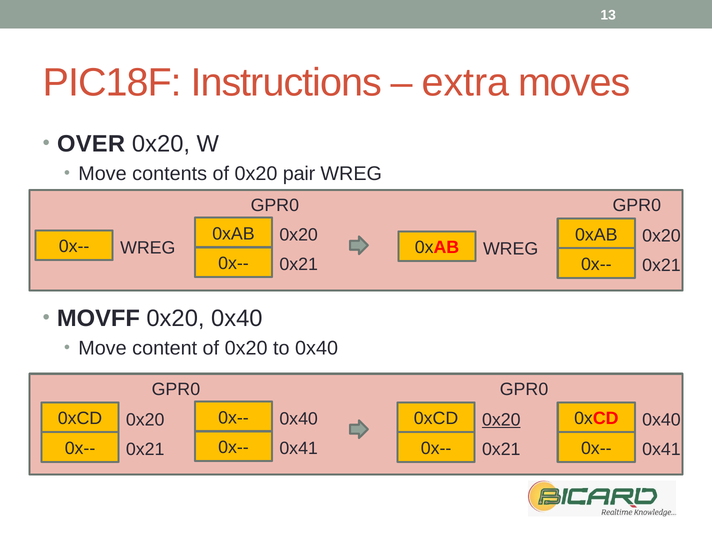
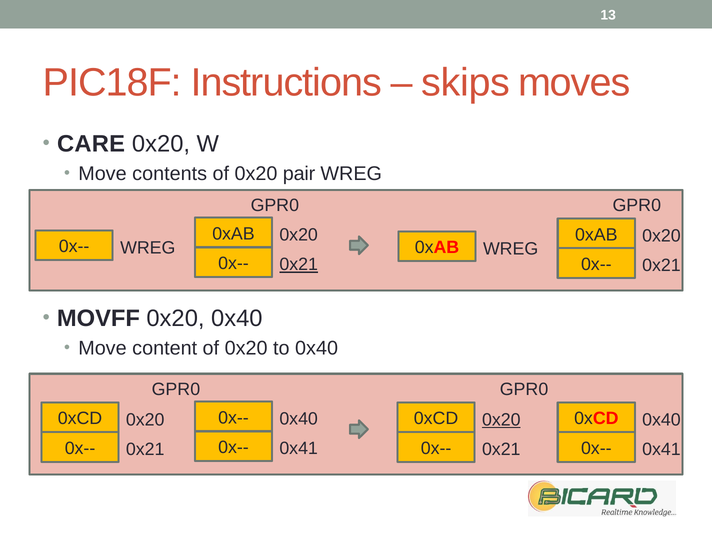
extra: extra -> skips
OVER: OVER -> CARE
0x21 at (299, 265) underline: none -> present
